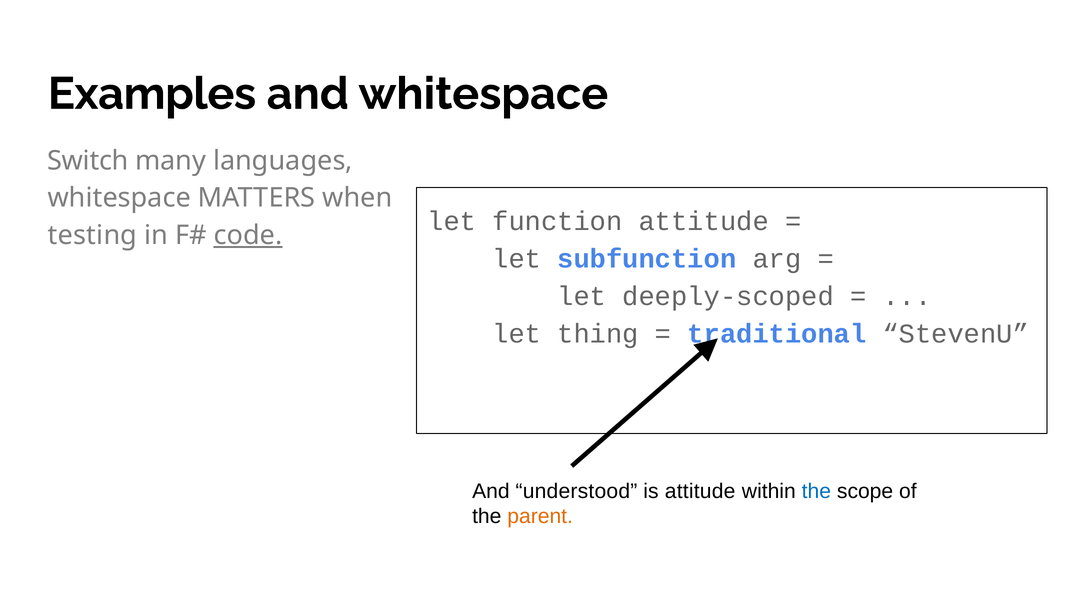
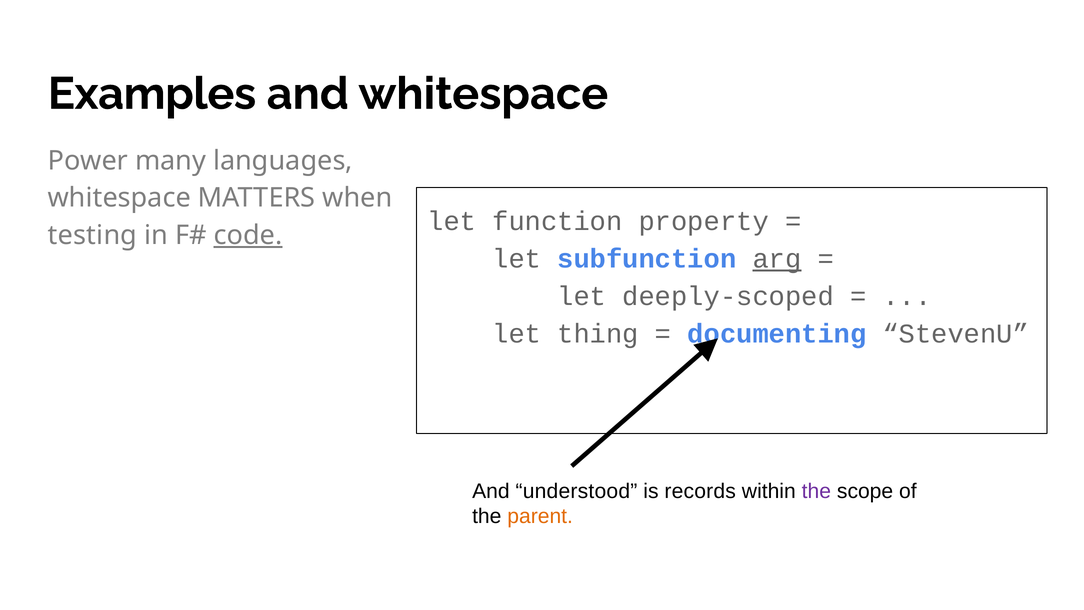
Switch: Switch -> Power
function attitude: attitude -> property
arg underline: none -> present
traditional: traditional -> documenting
is attitude: attitude -> records
the at (816, 491) colour: blue -> purple
